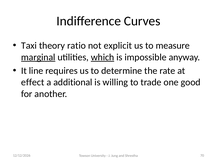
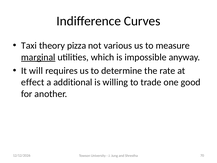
ratio: ratio -> pizza
explicit: explicit -> various
which underline: present -> none
line: line -> will
